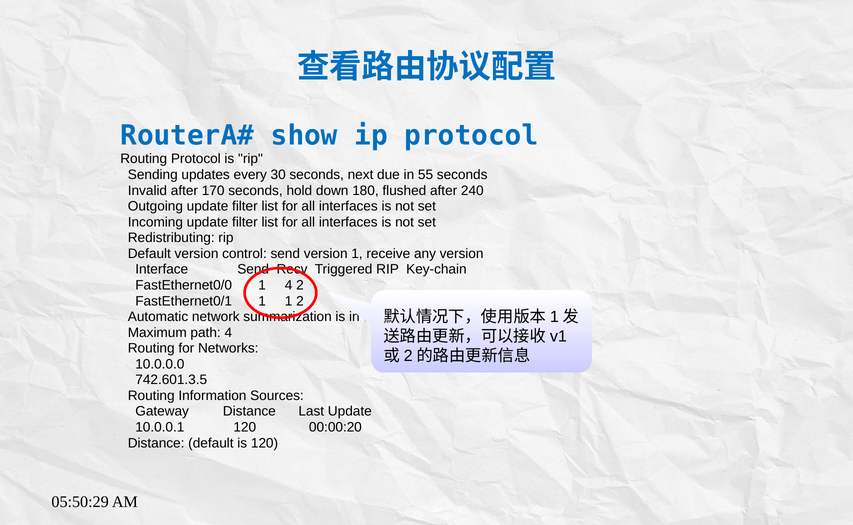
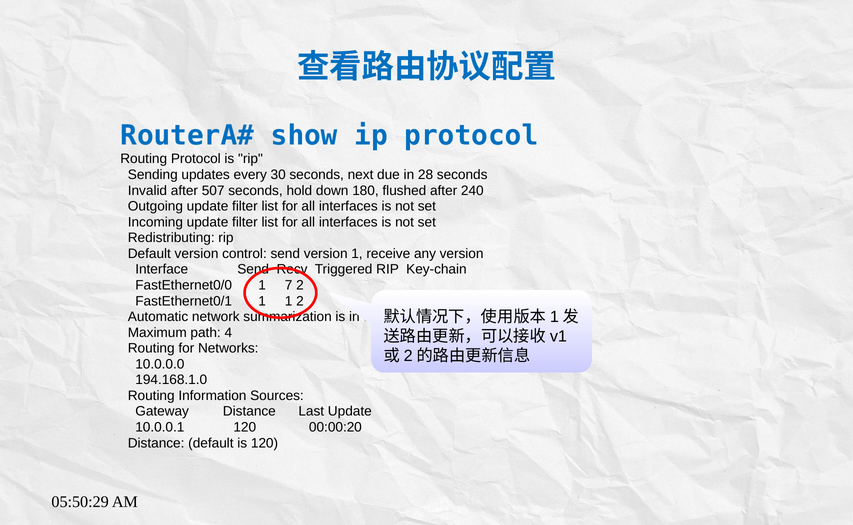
55: 55 -> 28
170: 170 -> 507
1 4: 4 -> 7
742.601.3.5: 742.601.3.5 -> 194.168.1.0
